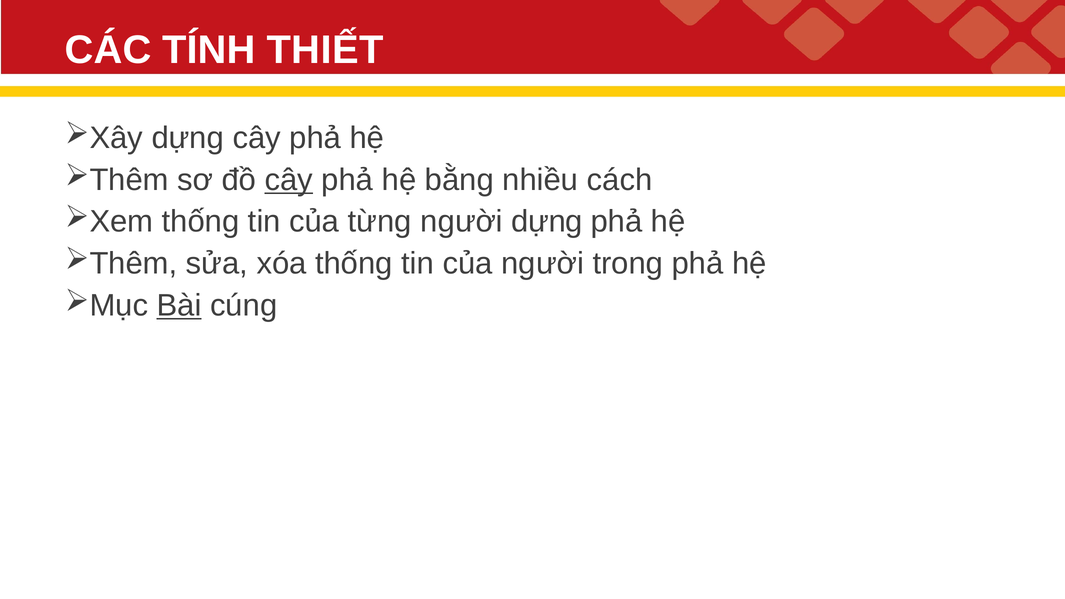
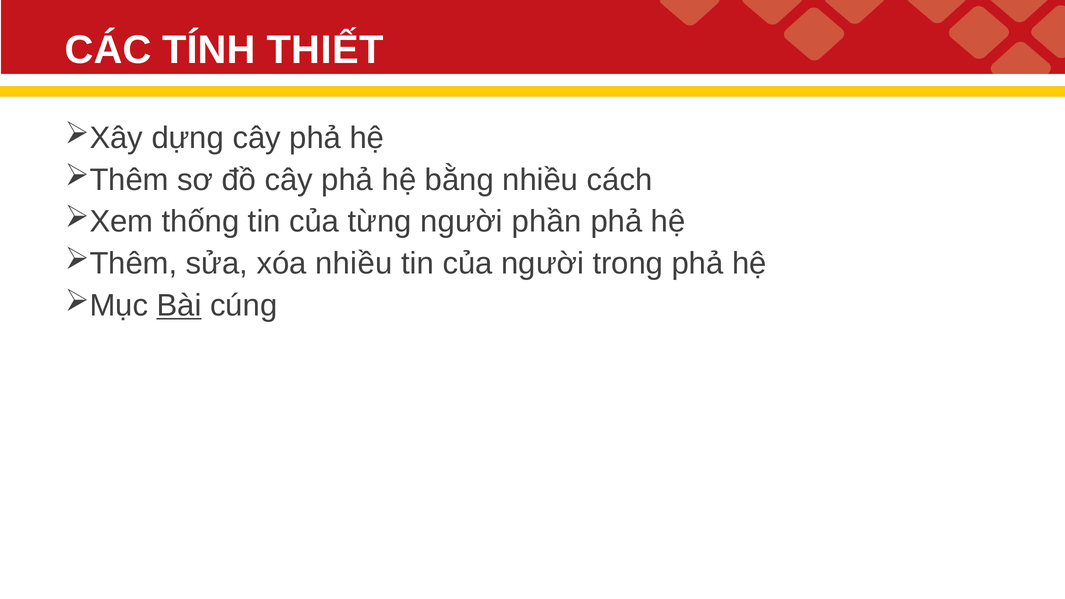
cây at (289, 180) underline: present -> none
người dựng: dựng -> phần
xóa thống: thống -> nhiều
